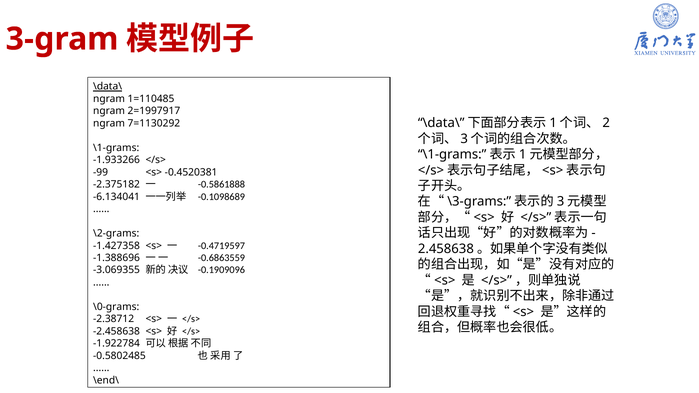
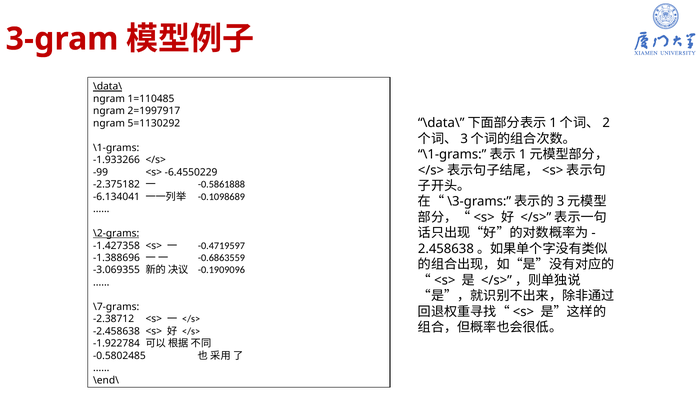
7=1130292: 7=1130292 -> 5=1130292
-0.4520381: -0.4520381 -> -6.4550229
\2-grams underline: none -> present
\0-grams: \0-grams -> \7-grams
